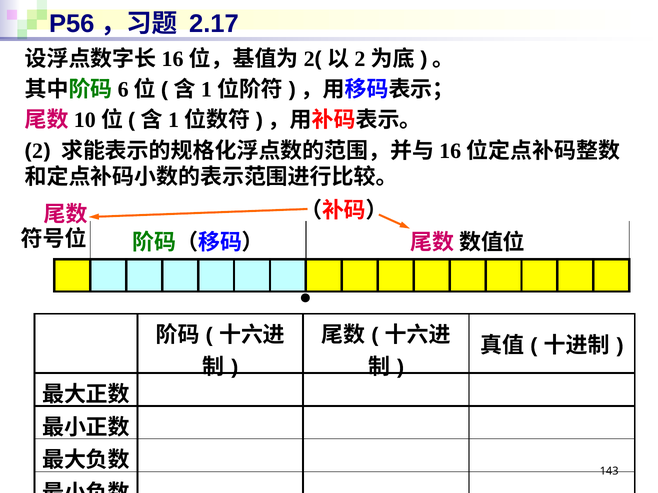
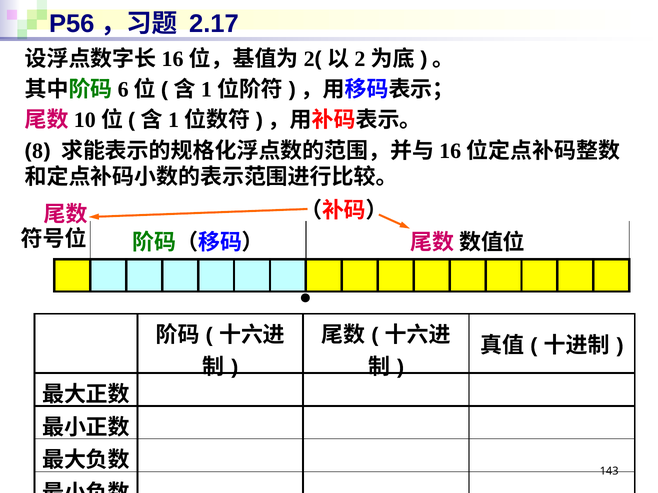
2: 2 -> 8
